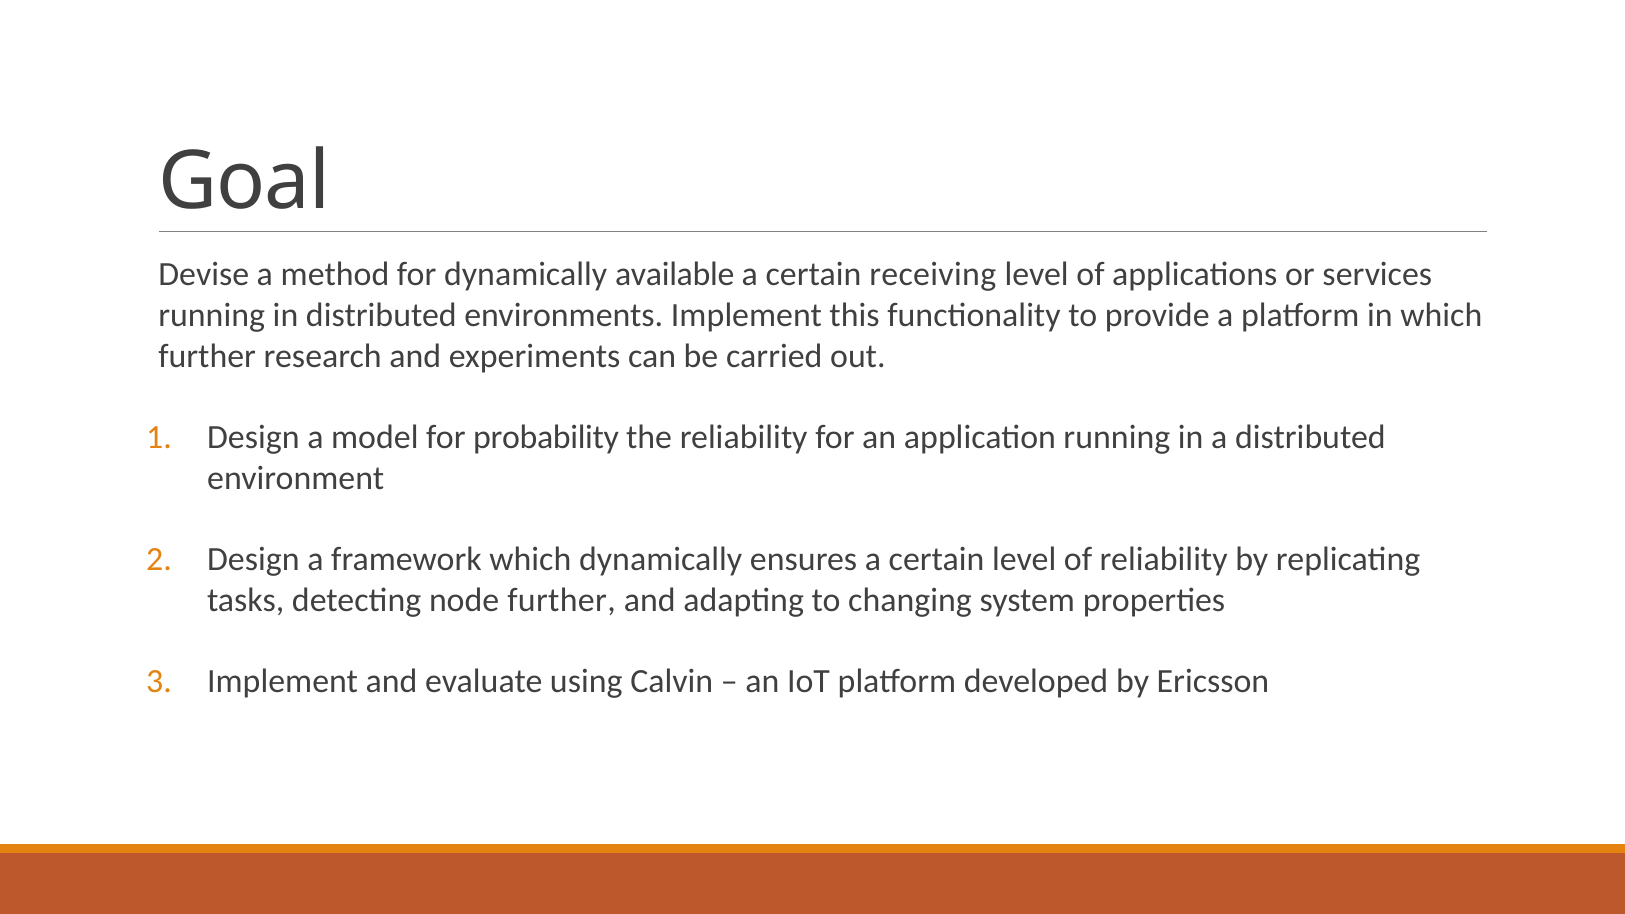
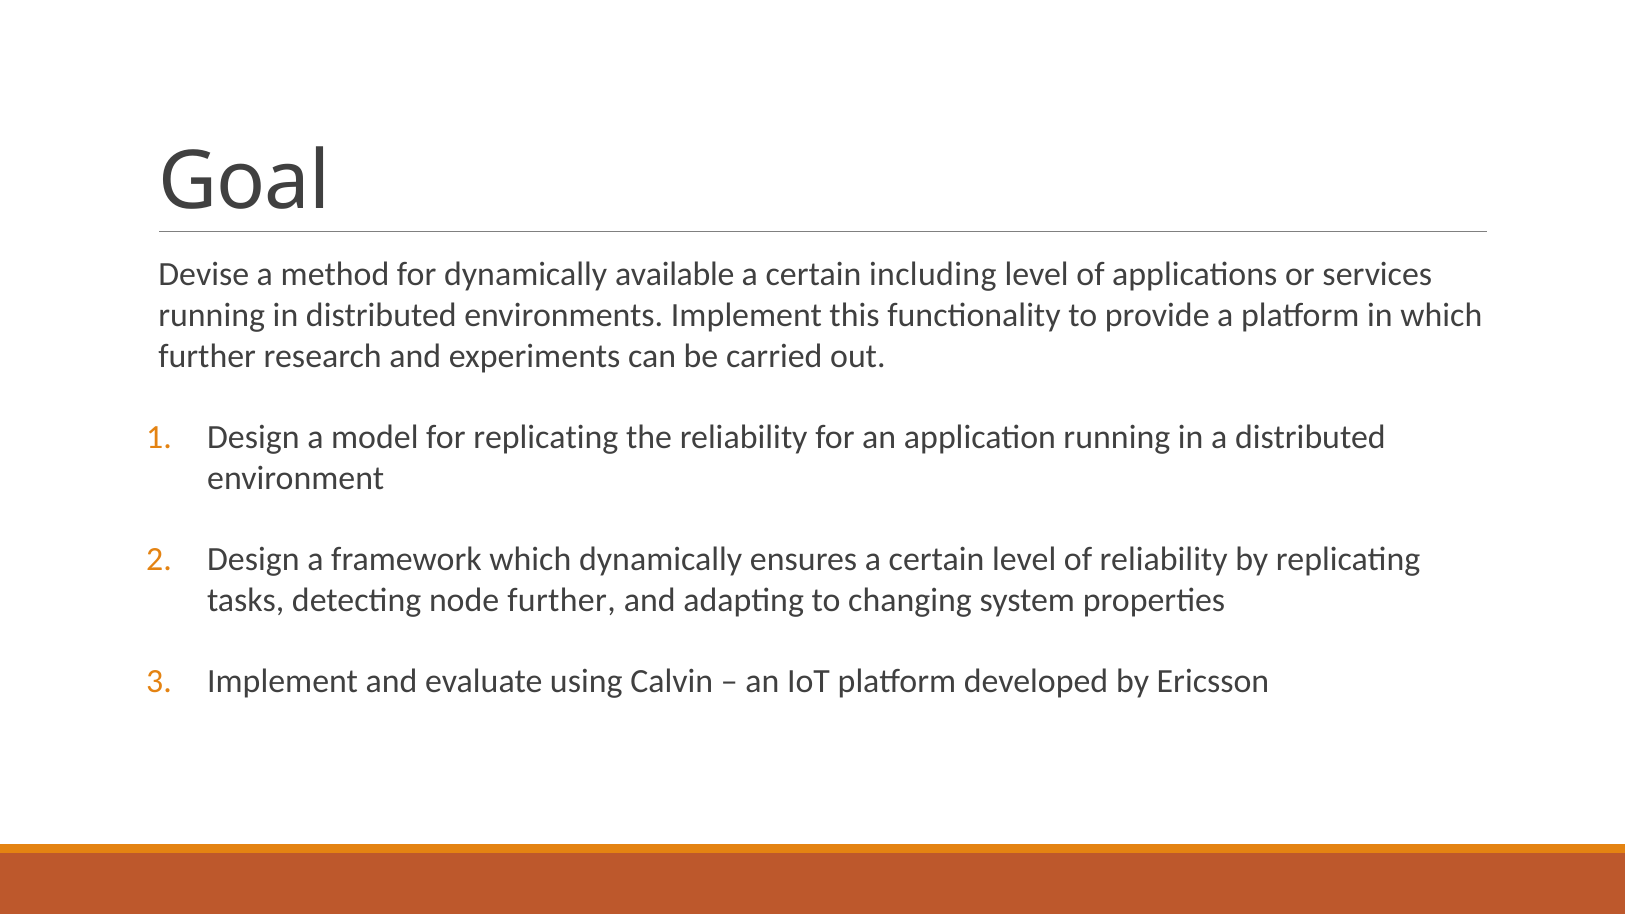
receiving: receiving -> including
for probability: probability -> replicating
